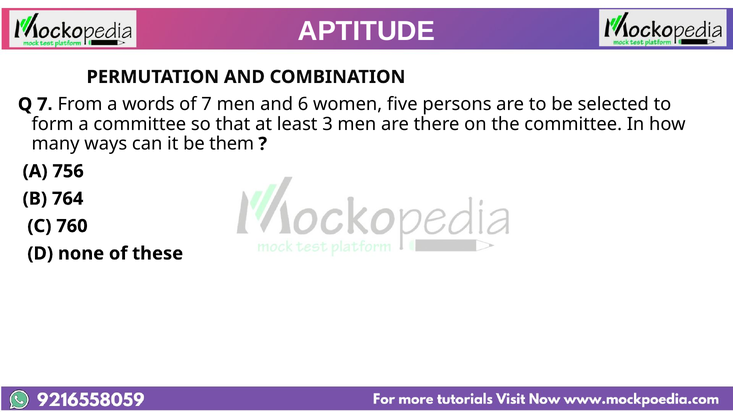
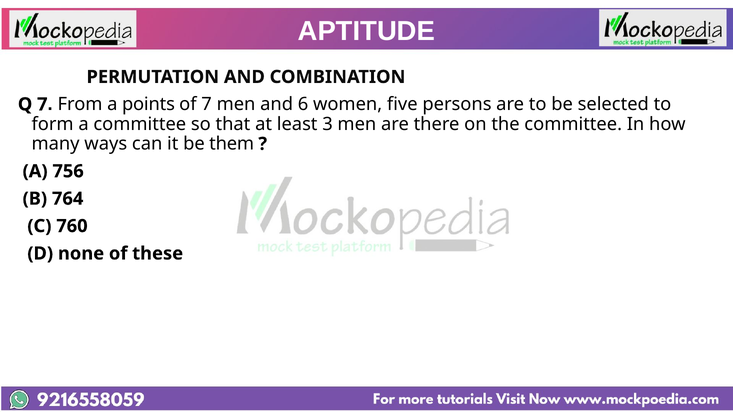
words: words -> points
